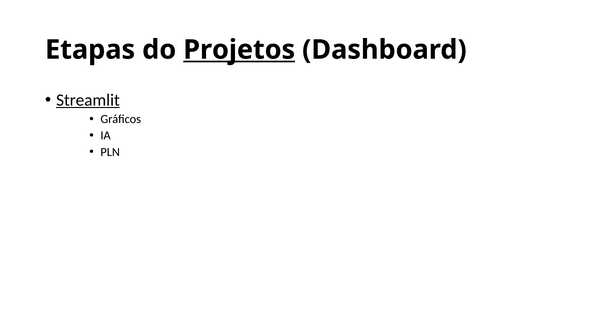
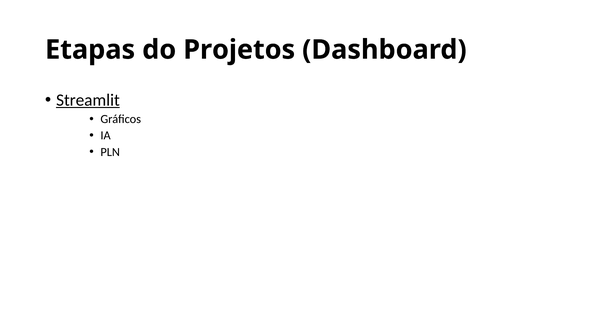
Projetos underline: present -> none
